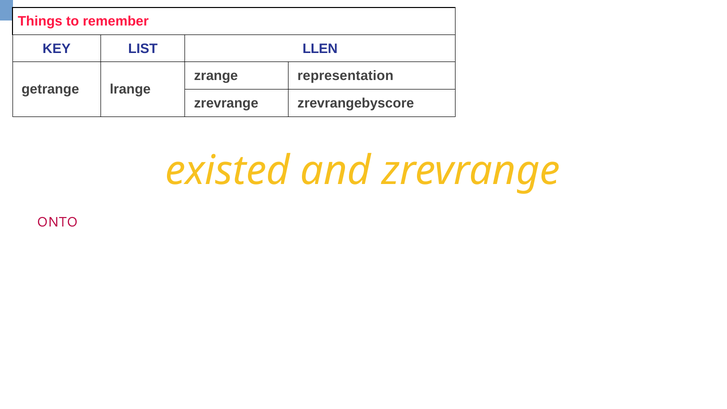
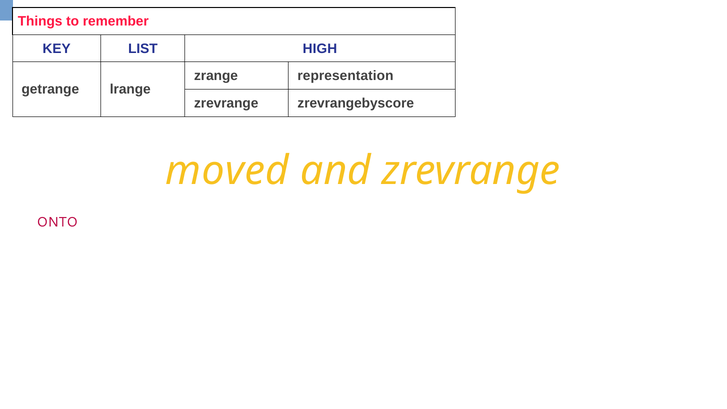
LLEN: LLEN -> HIGH
existed: existed -> moved
